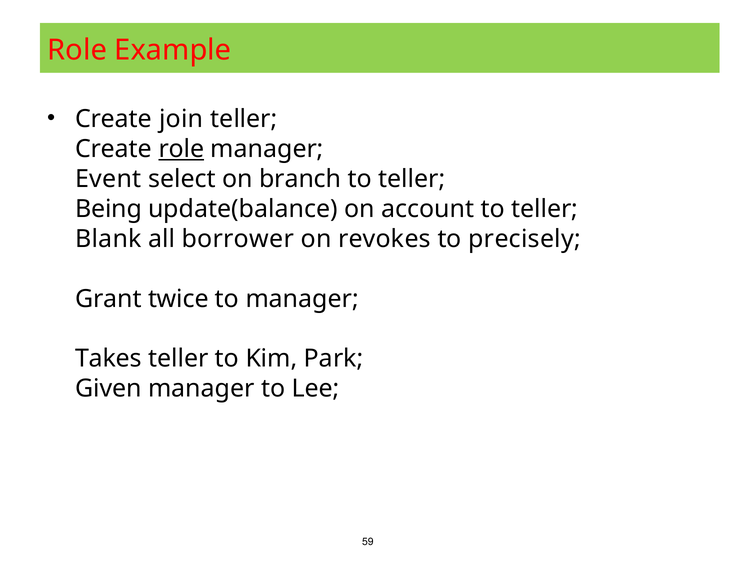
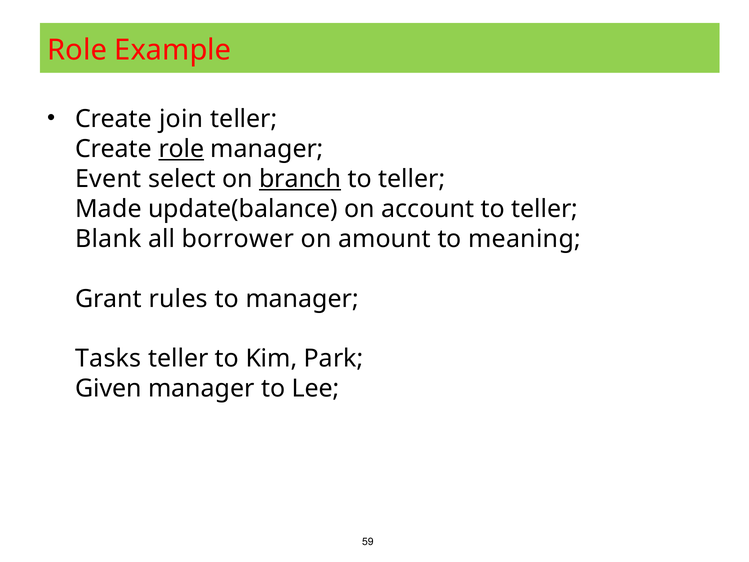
branch underline: none -> present
Being: Being -> Made
revokes: revokes -> amount
precisely: precisely -> meaning
twice: twice -> rules
Takes: Takes -> Tasks
